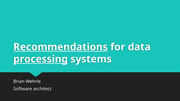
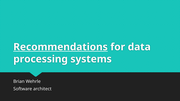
processing underline: present -> none
